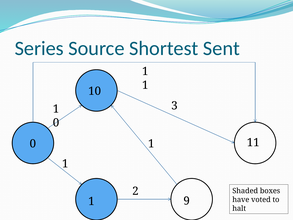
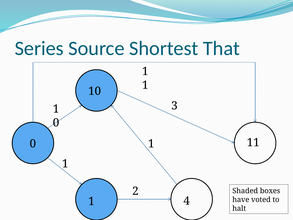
Sent: Sent -> That
9: 9 -> 4
